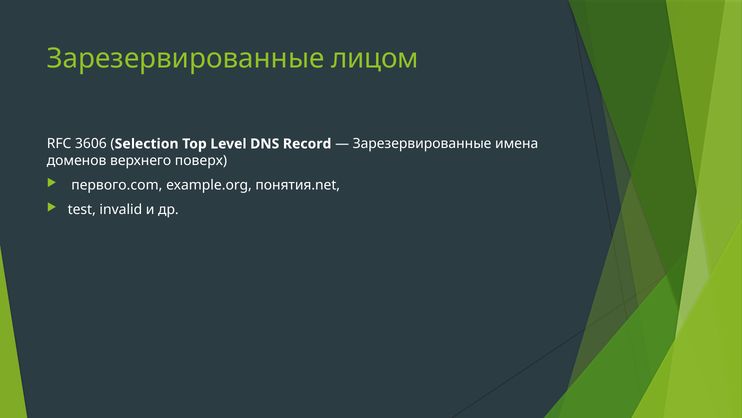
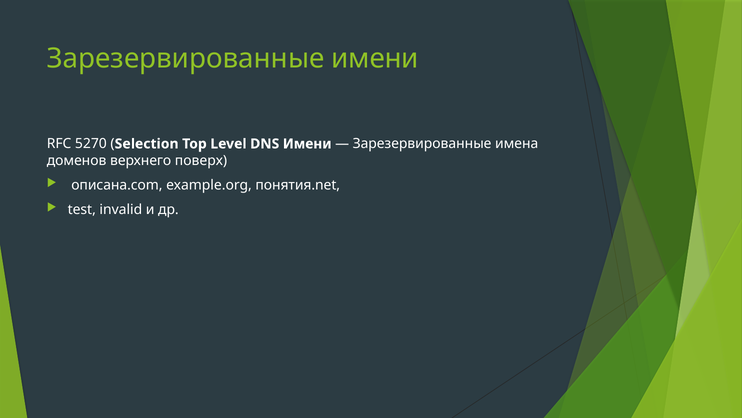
Зарезервированные лицом: лицом -> имени
3606: 3606 -> 5270
DNS Record: Record -> Имени
первого.com: первого.com -> описана.com
